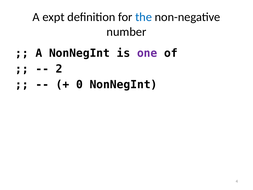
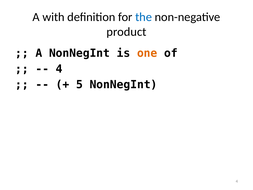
expt: expt -> with
number: number -> product
one colour: purple -> orange
2 at (59, 69): 2 -> 4
0: 0 -> 5
